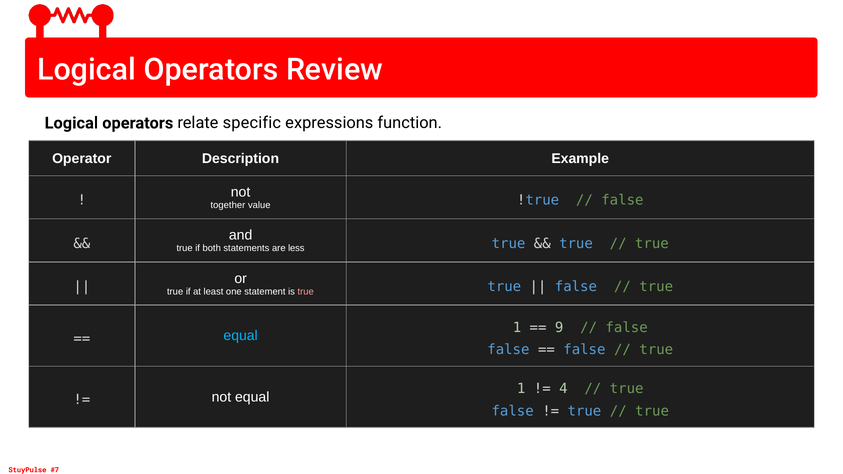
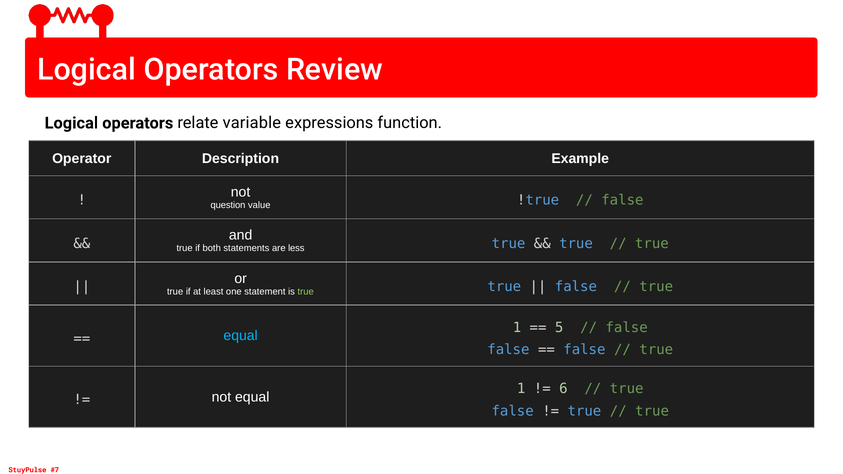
specific: specific -> variable
together: together -> question
true at (306, 292) colour: pink -> light green
9: 9 -> 5
4: 4 -> 6
